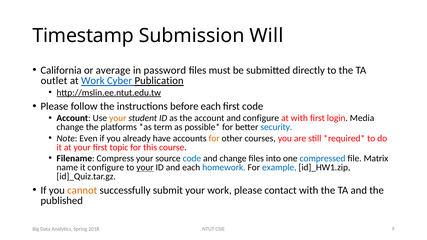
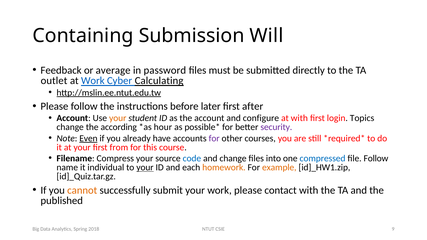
Timestamp: Timestamp -> Containing
California: California -> Feedback
Publication: Publication -> Calculating
before each: each -> later
first code: code -> after
Media: Media -> Topics
platforms: platforms -> according
term: term -> hour
security colour: blue -> purple
Even underline: none -> present
for at (214, 138) colour: orange -> purple
topic: topic -> from
file Matrix: Matrix -> Follow
it configure: configure -> individual
homework colour: blue -> orange
example colour: blue -> orange
